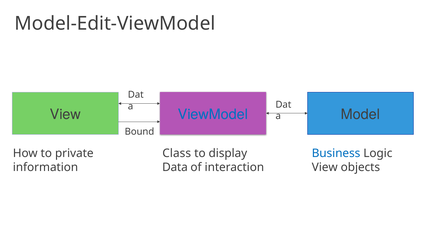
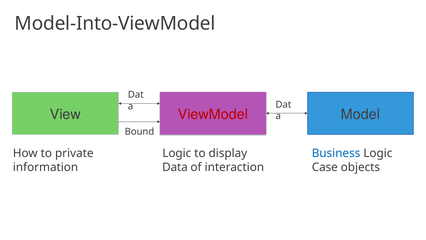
Model-Edit-ViewModel: Model-Edit-ViewModel -> Model-Into-ViewModel
ViewModel colour: blue -> red
Class at (177, 153): Class -> Logic
View at (325, 167): View -> Case
